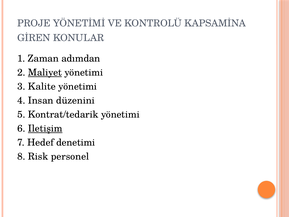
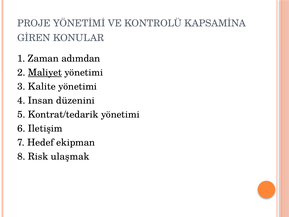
Iletişim underline: present -> none
denetimi: denetimi -> ekipman
personel: personel -> ulaşmak
